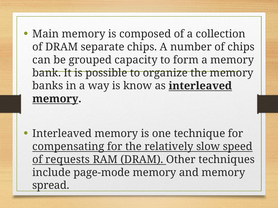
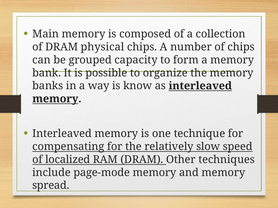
separate: separate -> physical
requests: requests -> localized
